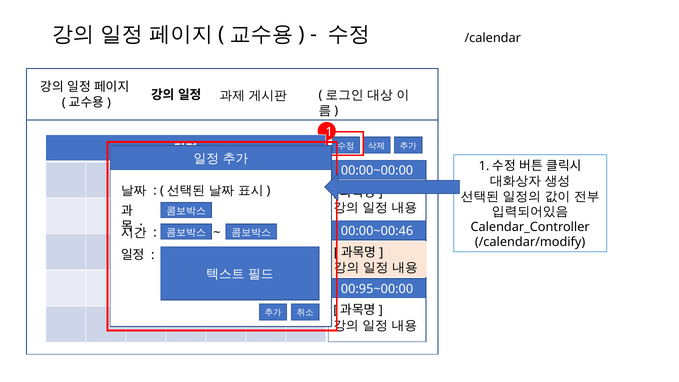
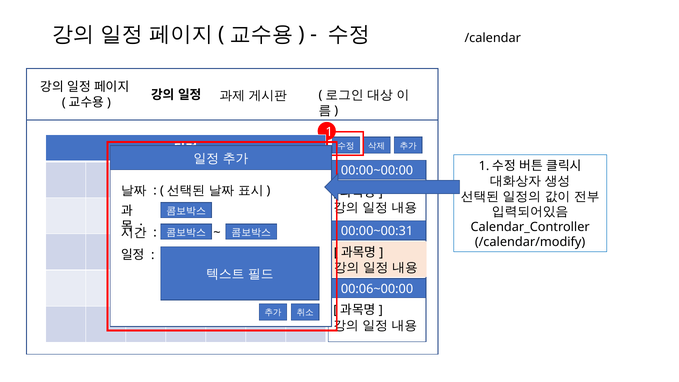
00:00~00:46: 00:00~00:46 -> 00:00~00:31
00:95~00:00: 00:95~00:00 -> 00:06~00:00
